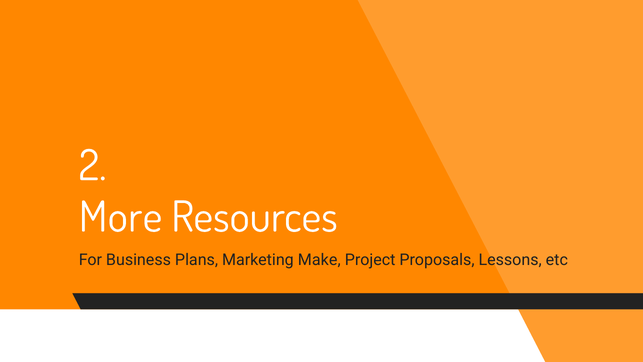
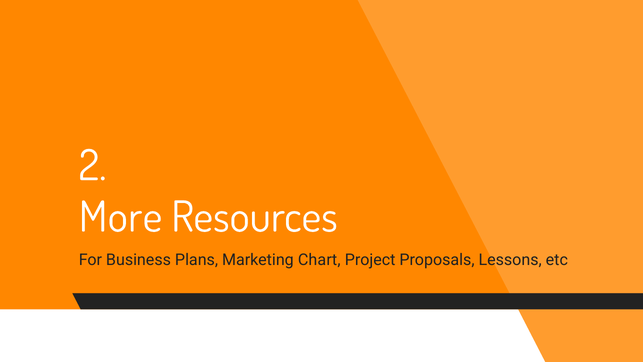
Make: Make -> Chart
